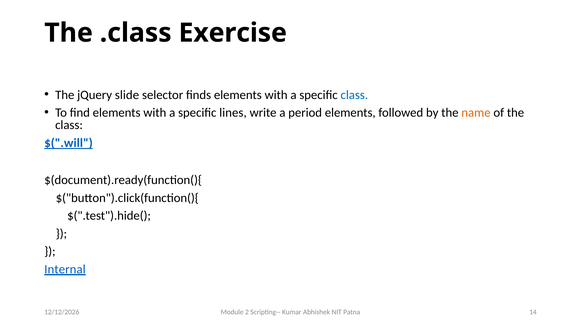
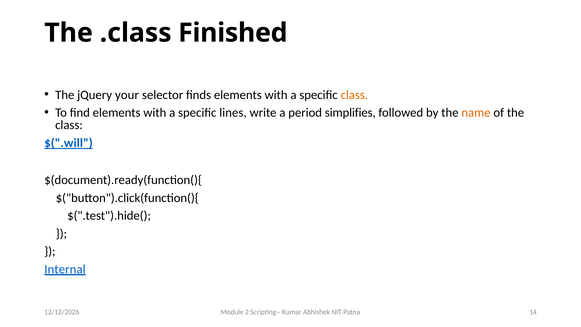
Exercise: Exercise -> Finished
slide: slide -> your
class at (354, 95) colour: blue -> orange
period elements: elements -> simplifies
